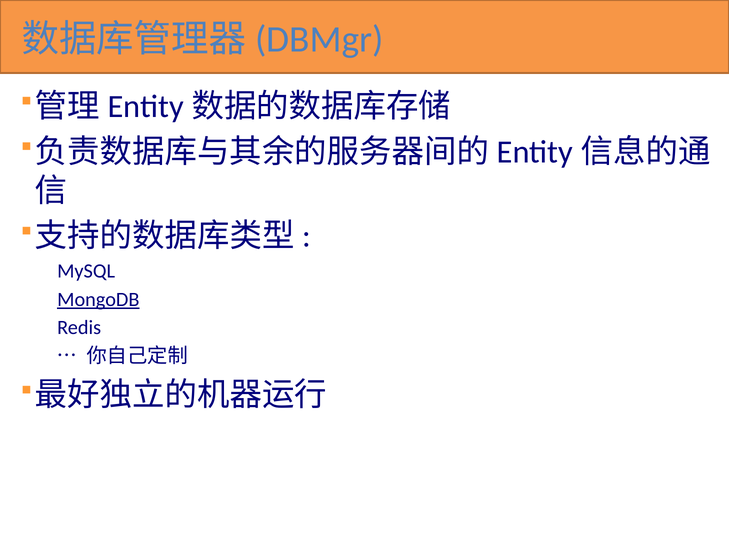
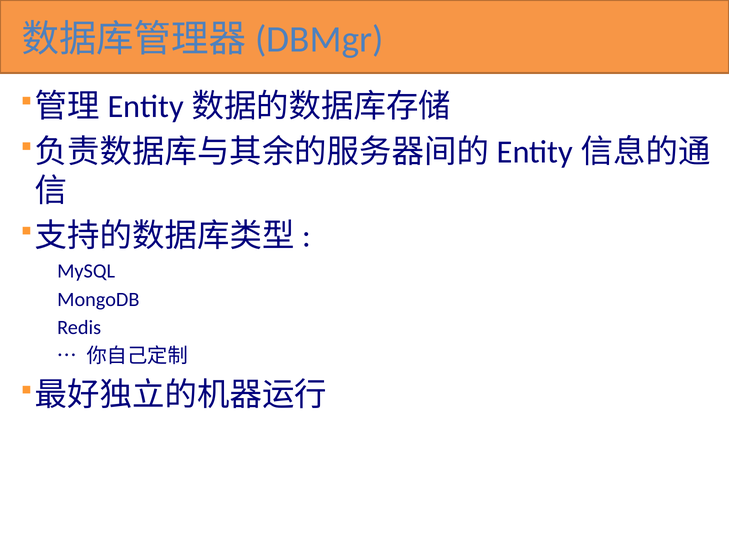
MongoDB underline: present -> none
